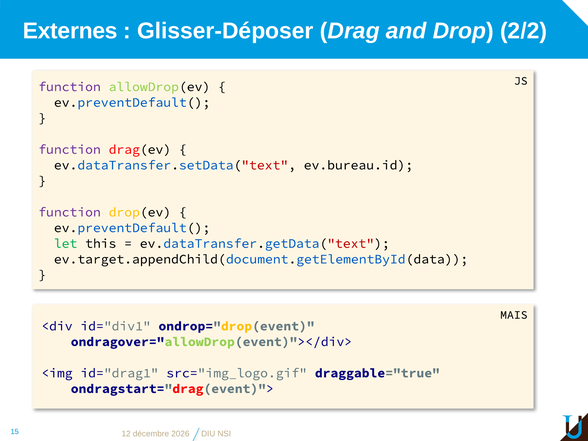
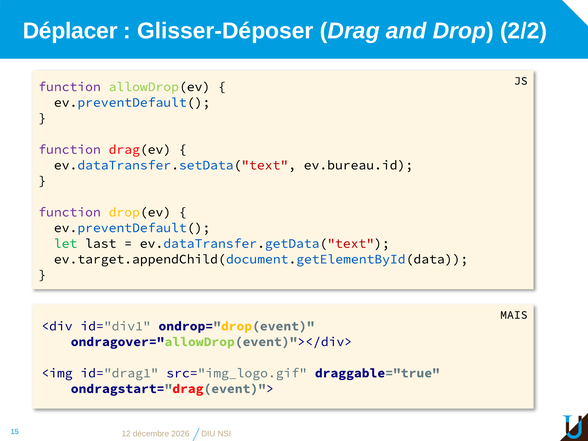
Externes: Externes -> Déplacer
this: this -> last
